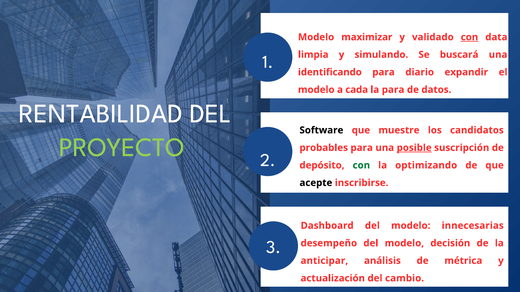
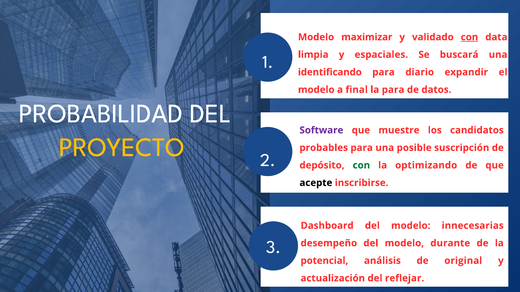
simulando: simulando -> espaciales
cada: cada -> final
RENTABILIDAD: RENTABILIDAD -> PROBABILIDAD
Software colour: black -> purple
PROYECTO colour: light green -> yellow
posible underline: present -> none
decisión: decisión -> durante
anticipar: anticipar -> potencial
métrica: métrica -> original
cambio: cambio -> reflejar
